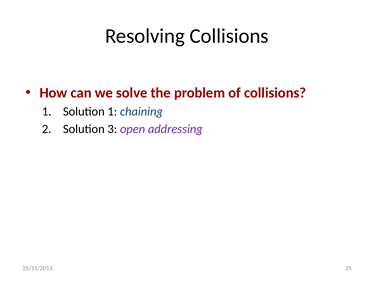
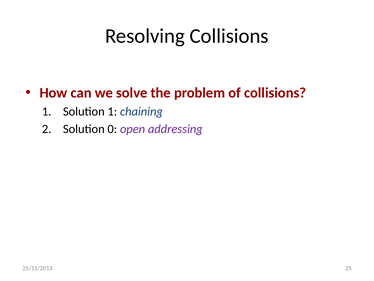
3: 3 -> 0
